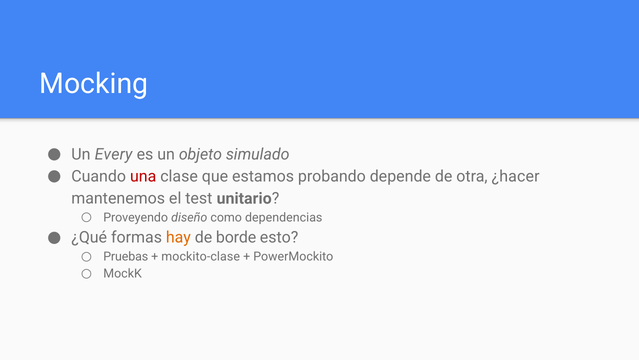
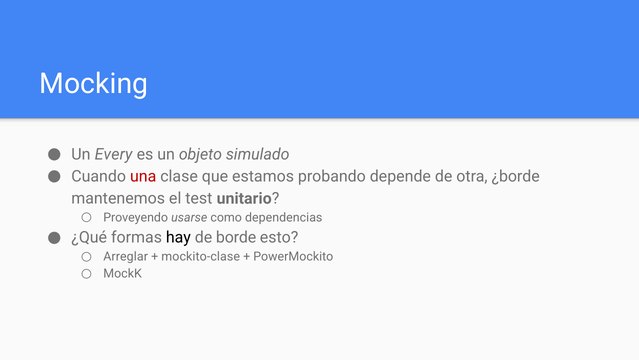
¿hacer: ¿hacer -> ¿borde
diseño: diseño -> usarse
hay colour: orange -> black
Pruebas: Pruebas -> Arreglar
